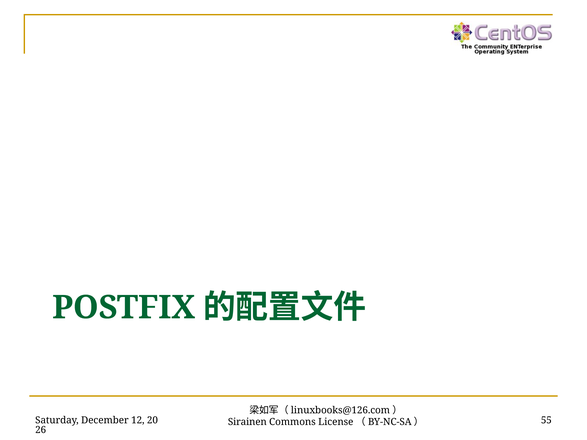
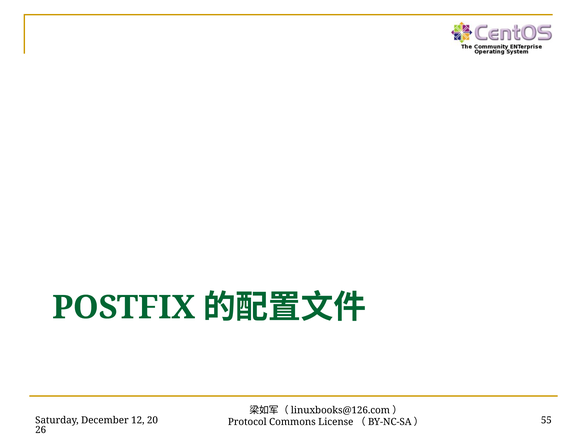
Sirainen: Sirainen -> Protocol
